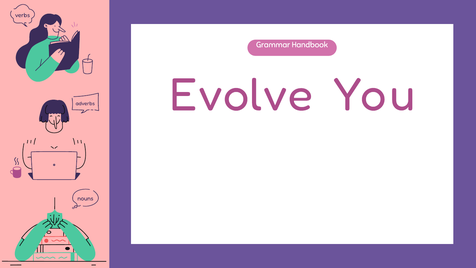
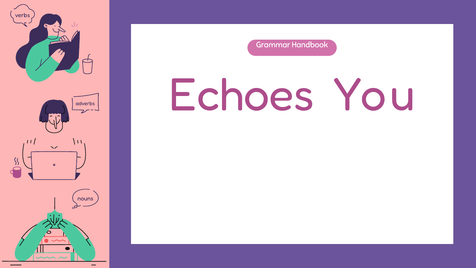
Evolve: Evolve -> Echoes
